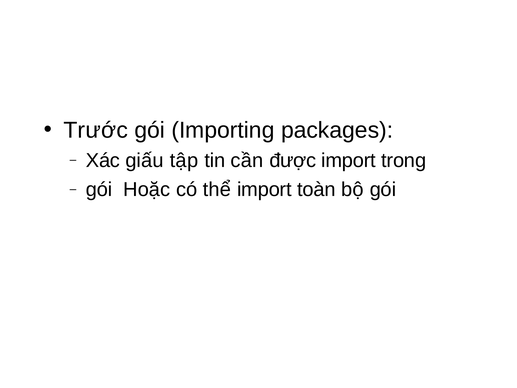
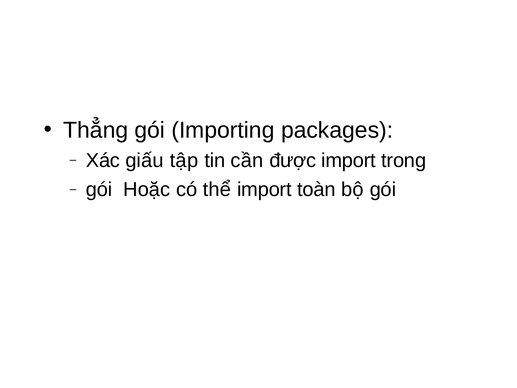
Trước: Trước -> Thẳng
